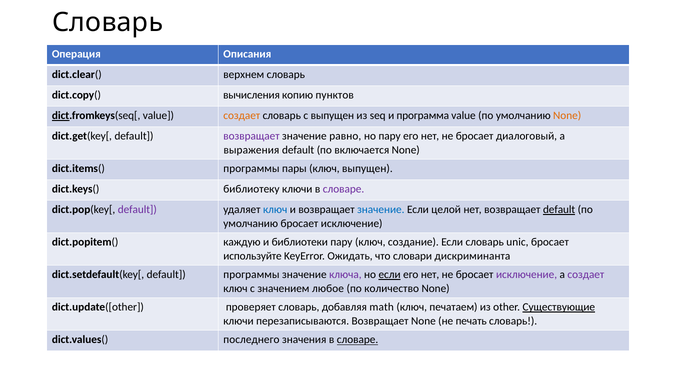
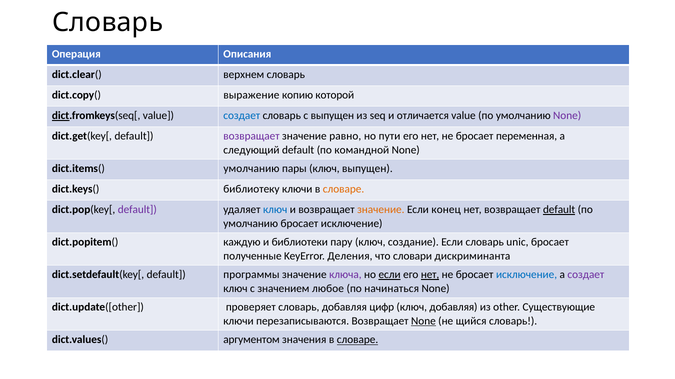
вычисления: вычисления -> выражение
пунктов: пунктов -> которой
создает at (242, 116) colour: orange -> blue
программа: программа -> отличается
None at (567, 116) colour: orange -> purple
но пару: пару -> пути
диалоговый: диалоговый -> переменная
выражения: выражения -> следующий
включается: включается -> командной
dict.items( программы: программы -> умолчанию
словаре at (344, 190) colour: purple -> orange
значение at (381, 210) colour: blue -> orange
целой: целой -> конец
используйте: используйте -> полученные
Ожидать: Ожидать -> Деления
нет at (430, 275) underline: none -> present
исключение at (527, 275) colour: purple -> blue
количество: количество -> начинаться
math: math -> цифр
ключ печатаем: печатаем -> добавляя
Существующие underline: present -> none
None at (423, 322) underline: none -> present
печать: печать -> щийся
последнего: последнего -> аргументом
